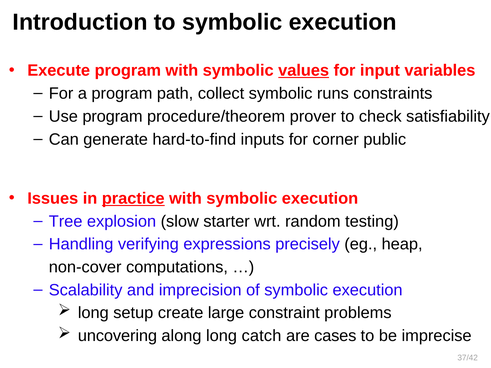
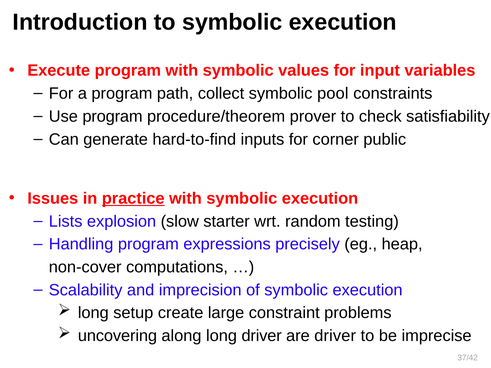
values underline: present -> none
runs: runs -> pool
Tree: Tree -> Lists
Handling verifying: verifying -> program
long catch: catch -> driver
are cases: cases -> driver
